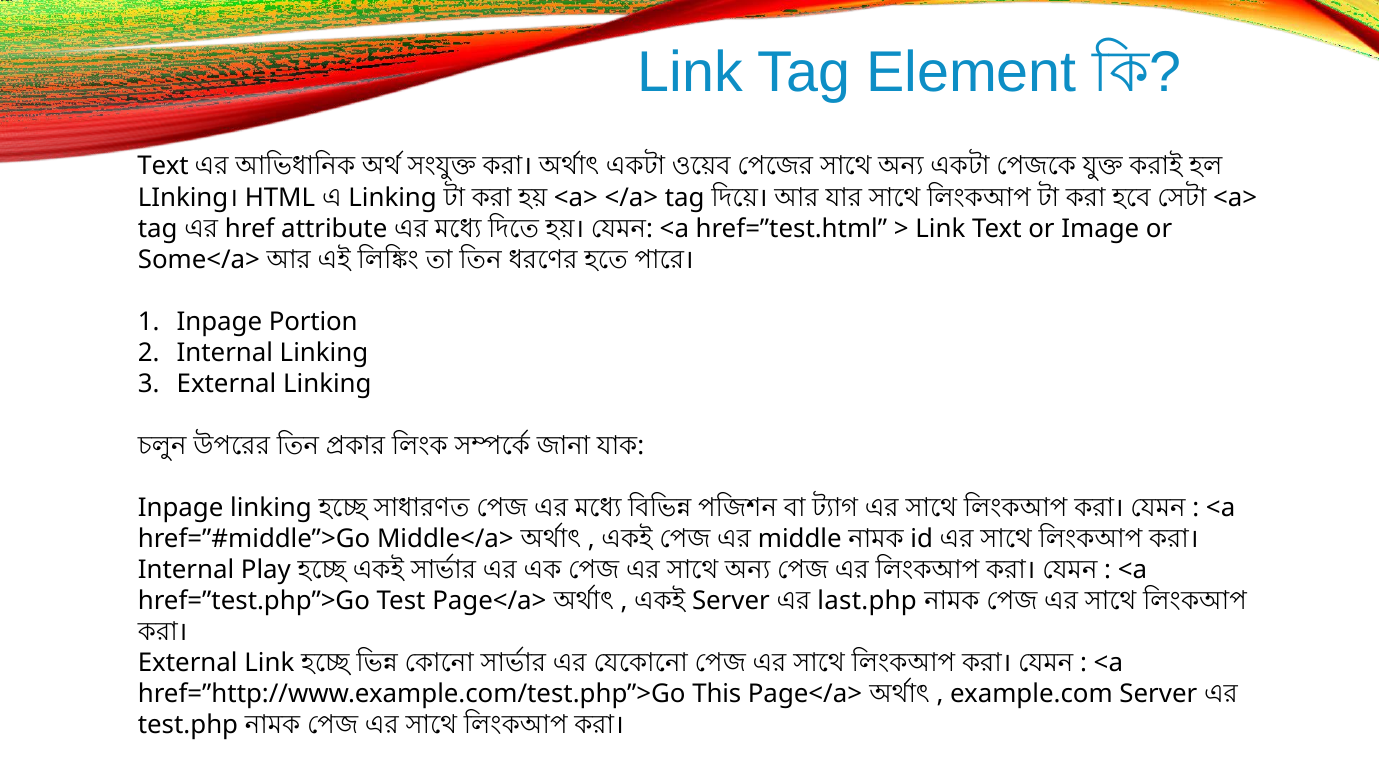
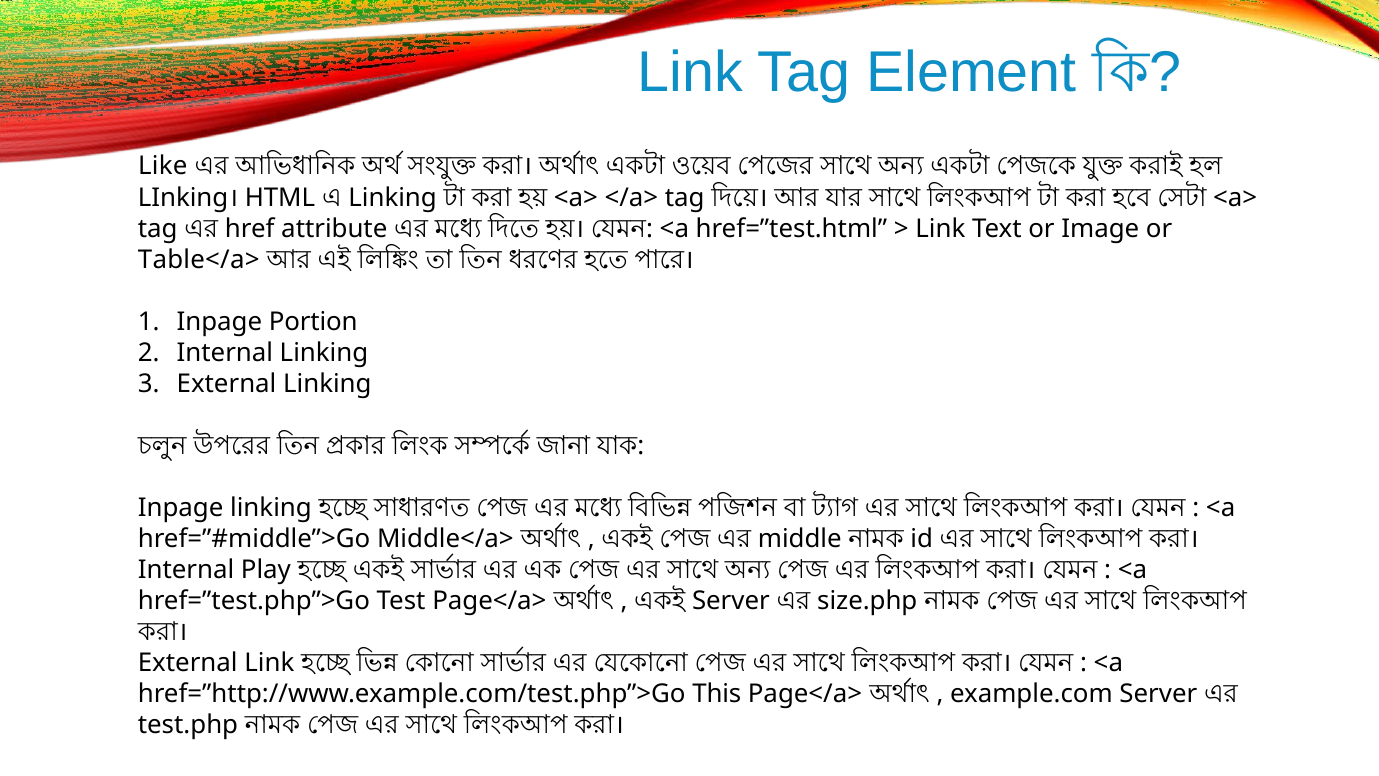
Text at (163, 166): Text -> Like
Some</a>: Some</a> -> Table</a>
last.php: last.php -> size.php
